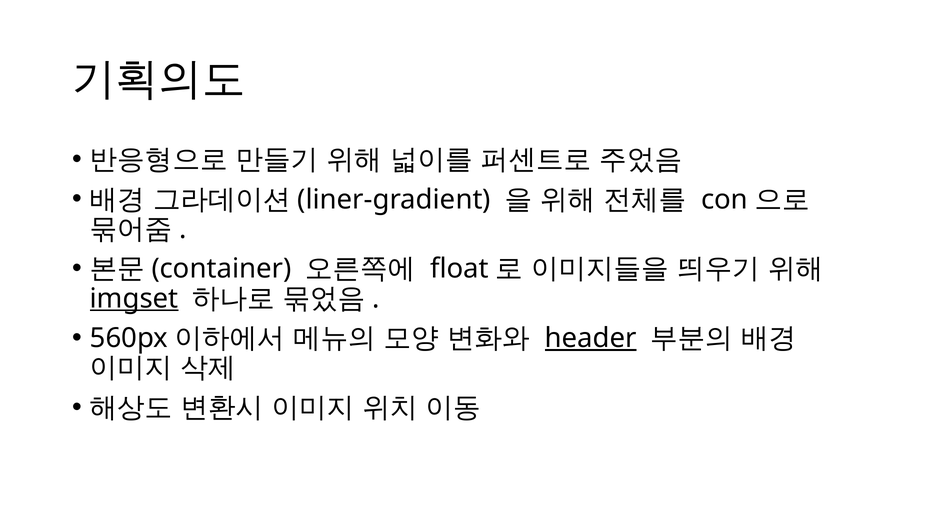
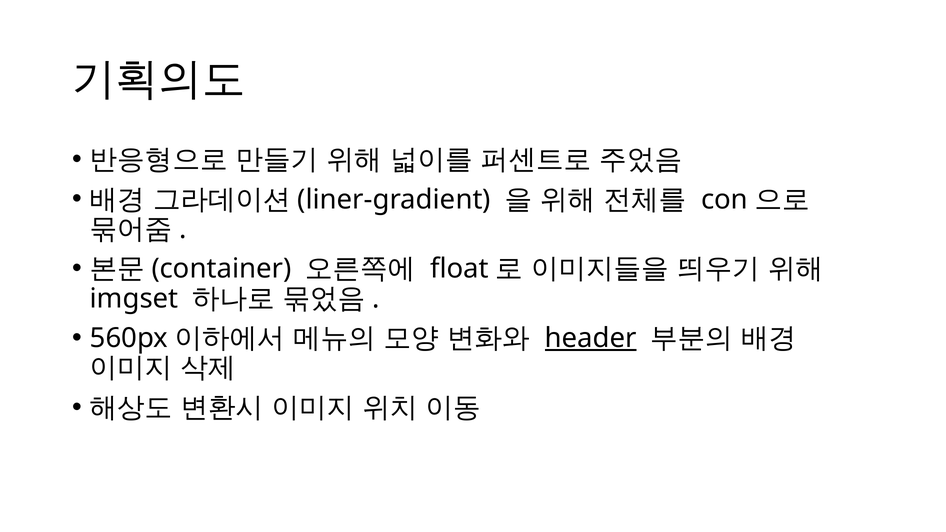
imgset underline: present -> none
